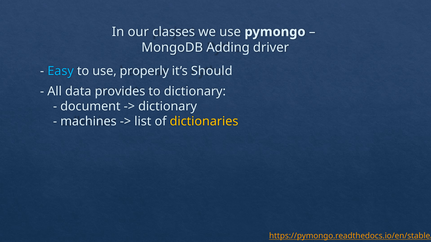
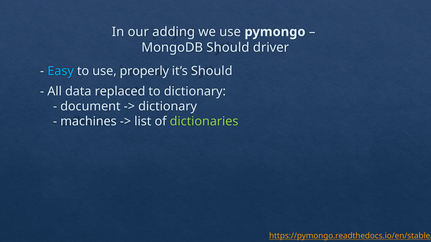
classes: classes -> adding
MongoDB Adding: Adding -> Should
provides: provides -> replaced
dictionaries colour: yellow -> light green
